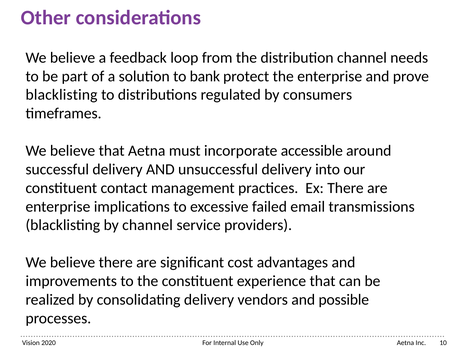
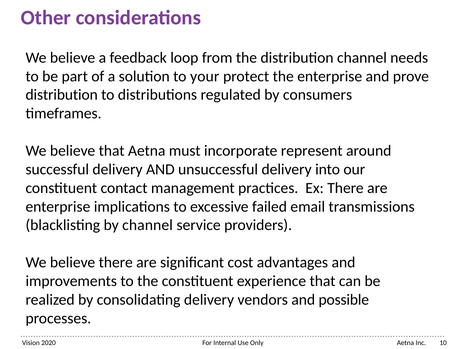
bank: bank -> your
blacklisting at (62, 95): blacklisting -> distribution
accessible: accessible -> represent
